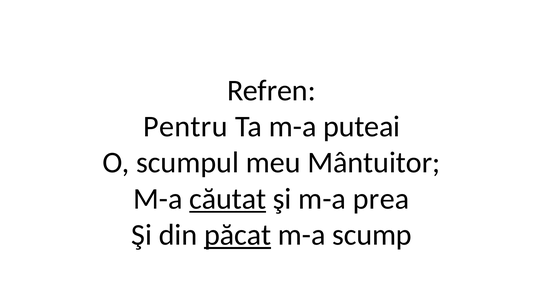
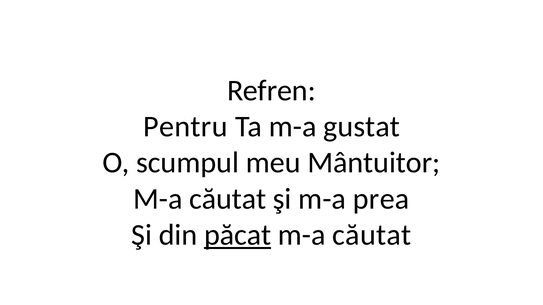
puteai: puteai -> gustat
căutat at (228, 199) underline: present -> none
scump at (372, 235): scump -> căutat
